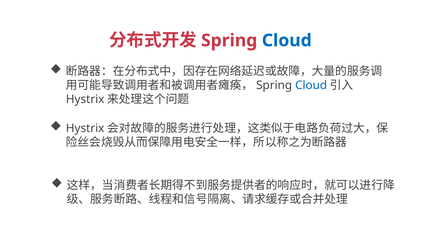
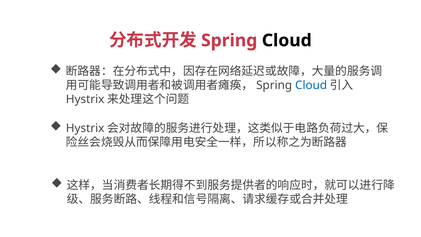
Cloud at (287, 40) colour: blue -> black
